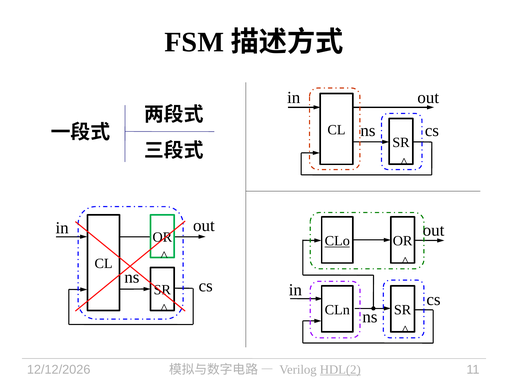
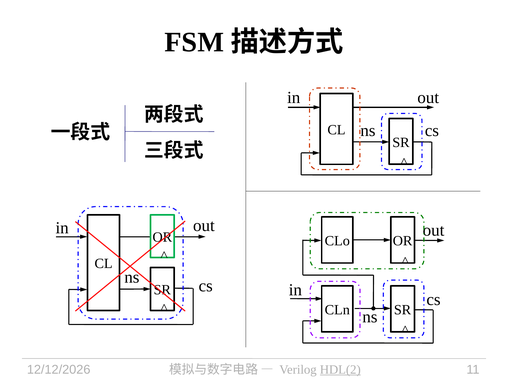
CLo underline: present -> none
